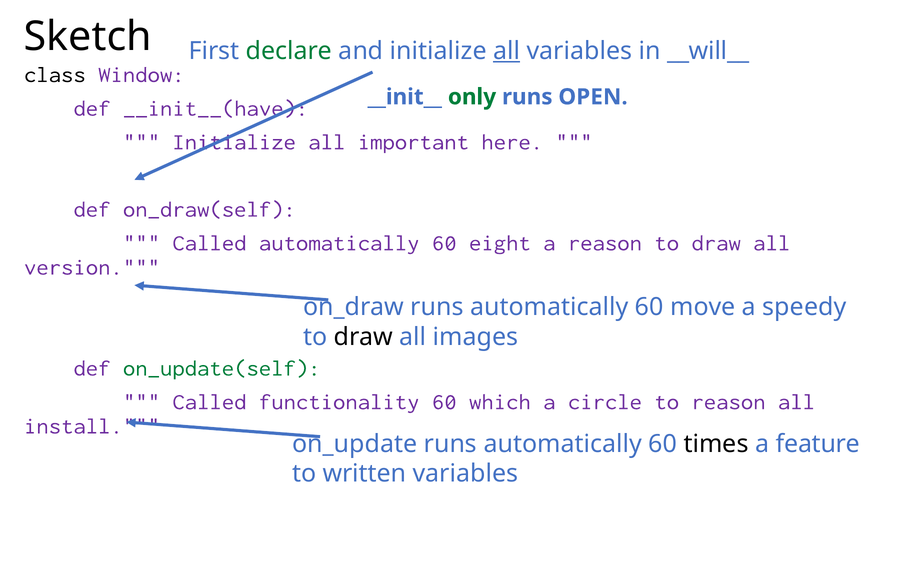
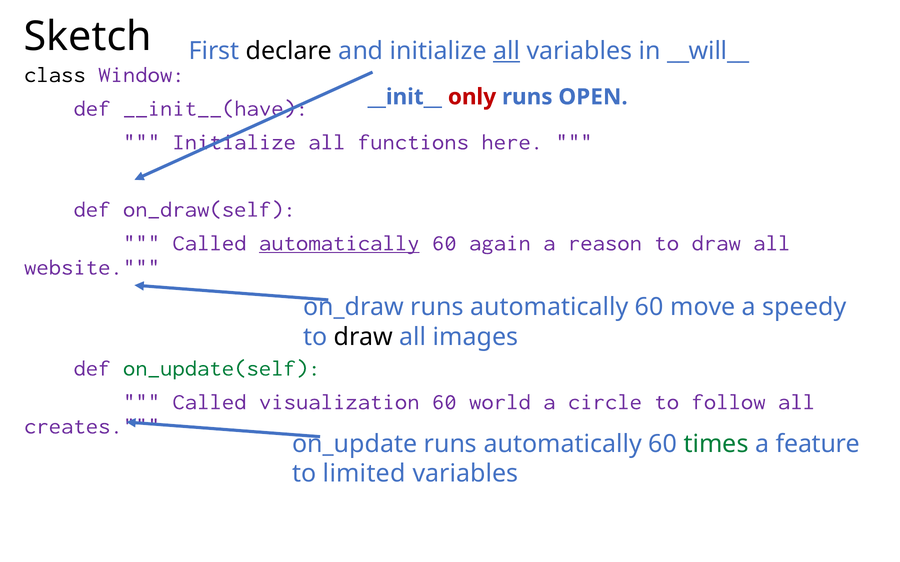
declare colour: green -> black
only colour: green -> red
important: important -> functions
automatically at (339, 243) underline: none -> present
eight: eight -> again
version: version -> website
functionality: functionality -> visualization
which: which -> world
to reason: reason -> follow
install: install -> creates
times colour: black -> green
written: written -> limited
